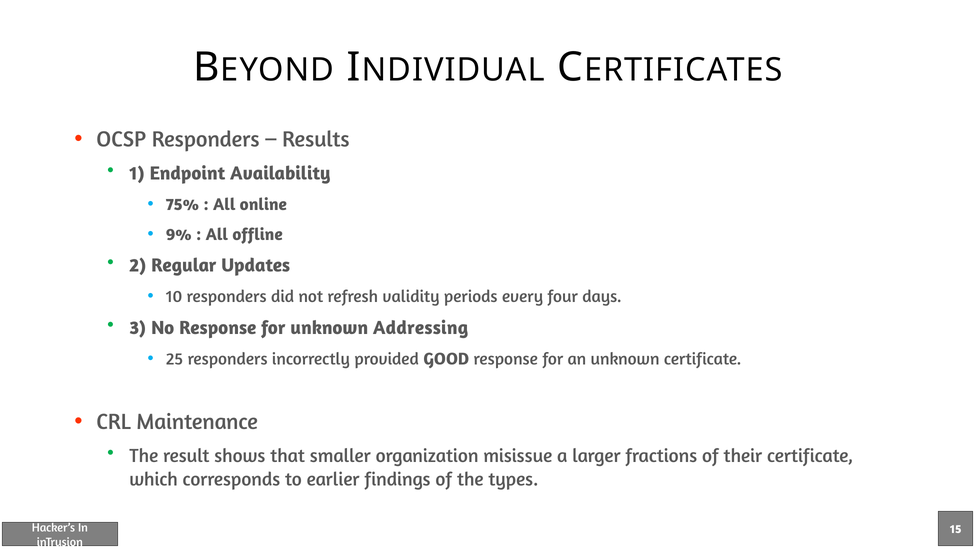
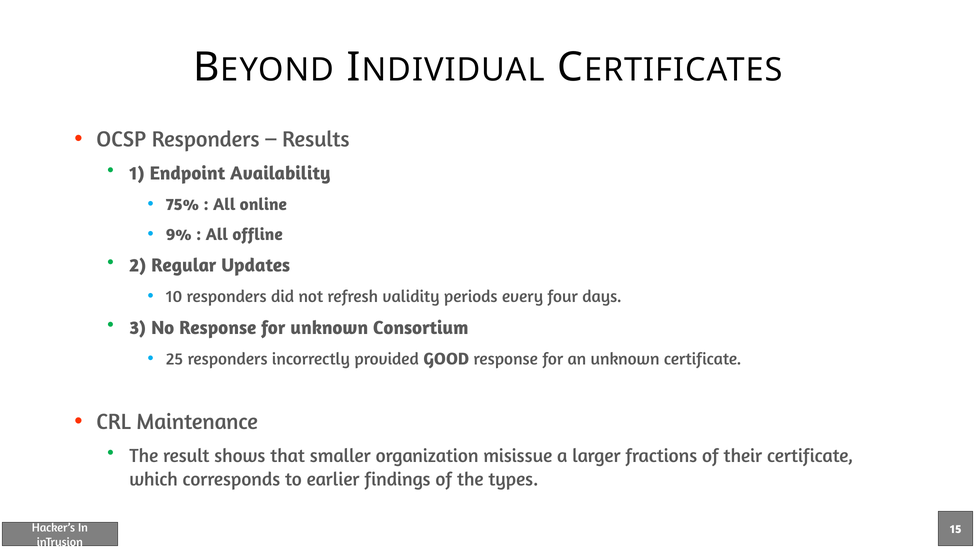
Addressing: Addressing -> Consortium
